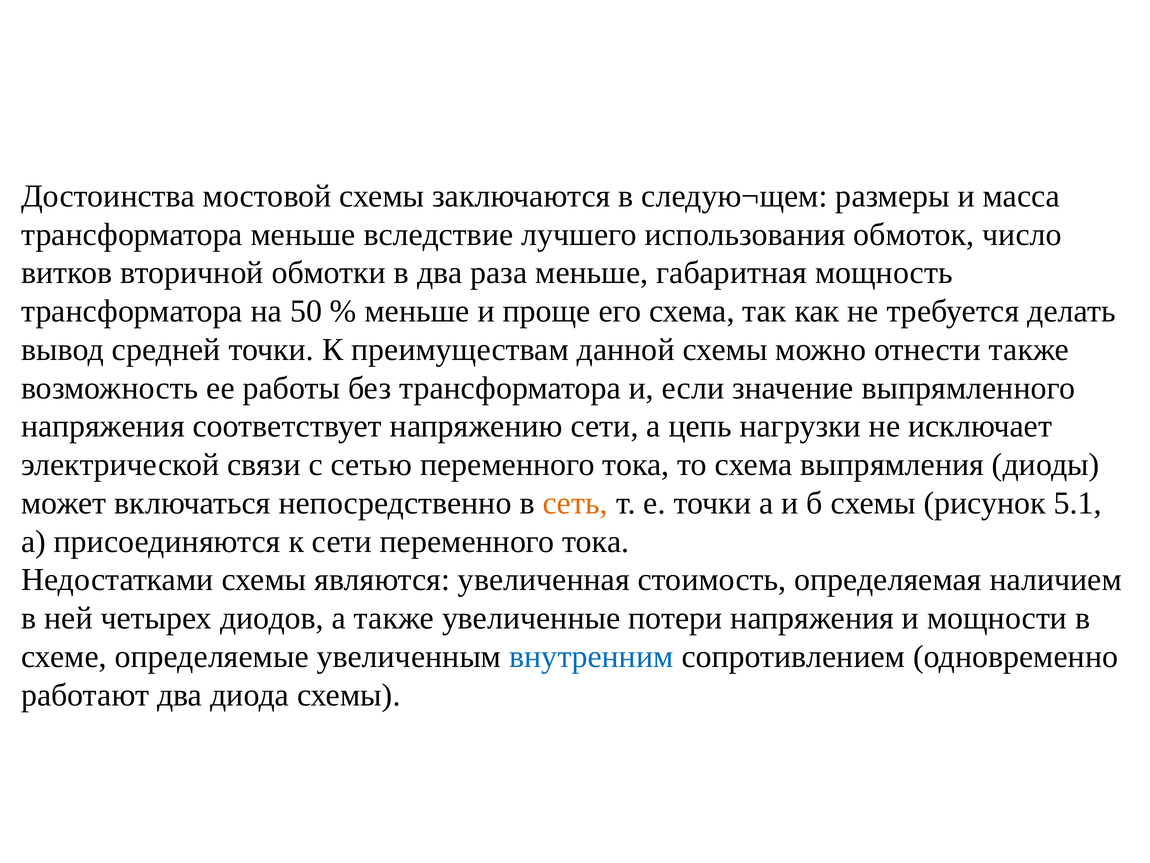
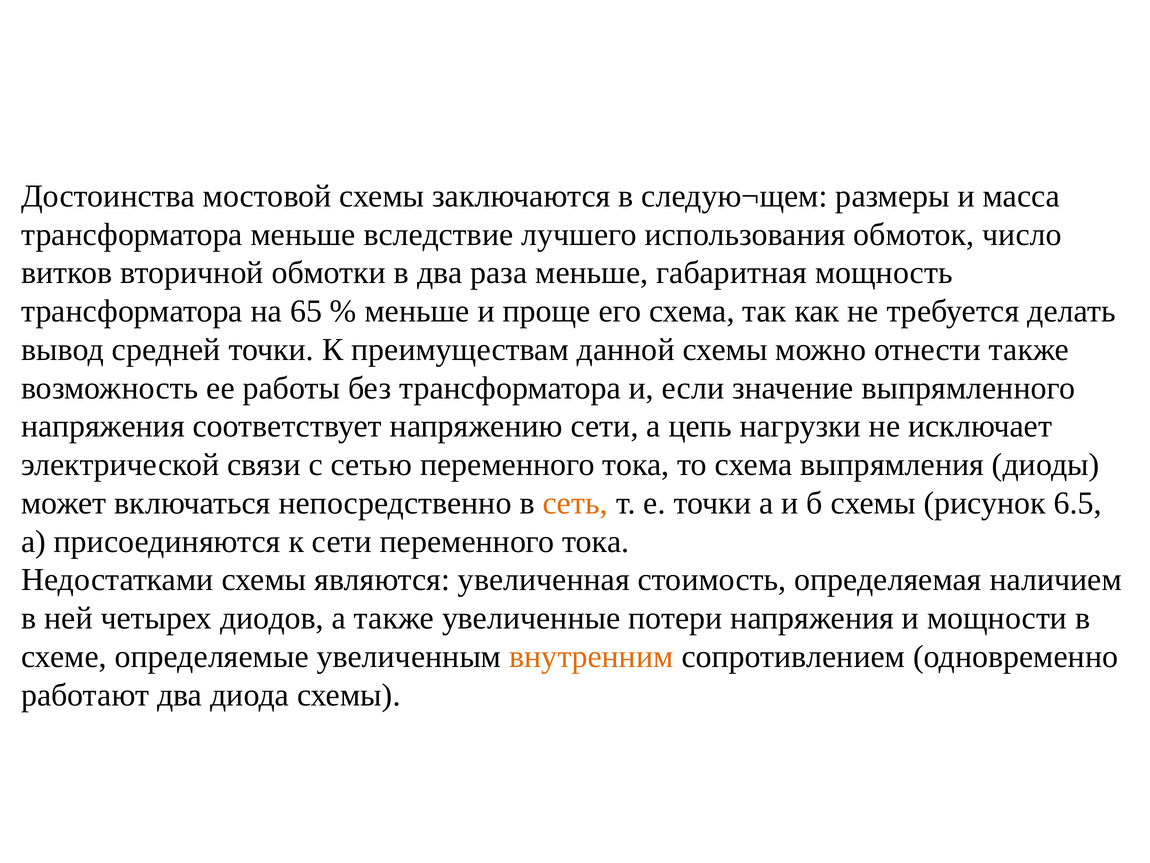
50: 50 -> 65
5.1: 5.1 -> 6.5
внутренним colour: blue -> orange
